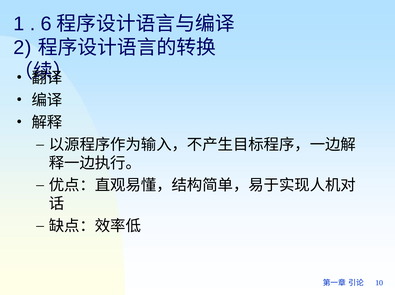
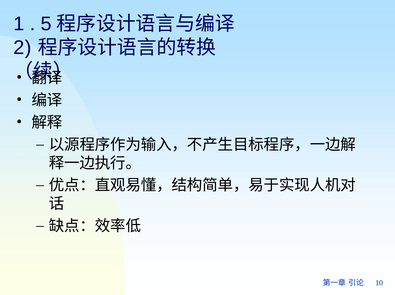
6: 6 -> 5
